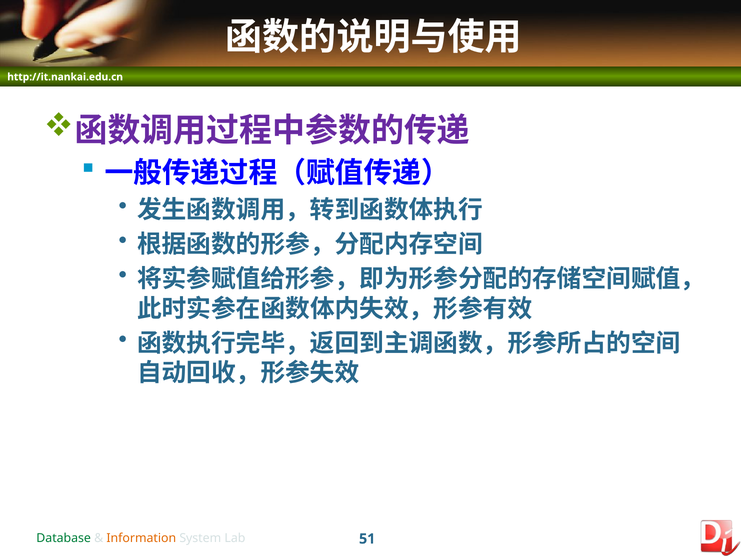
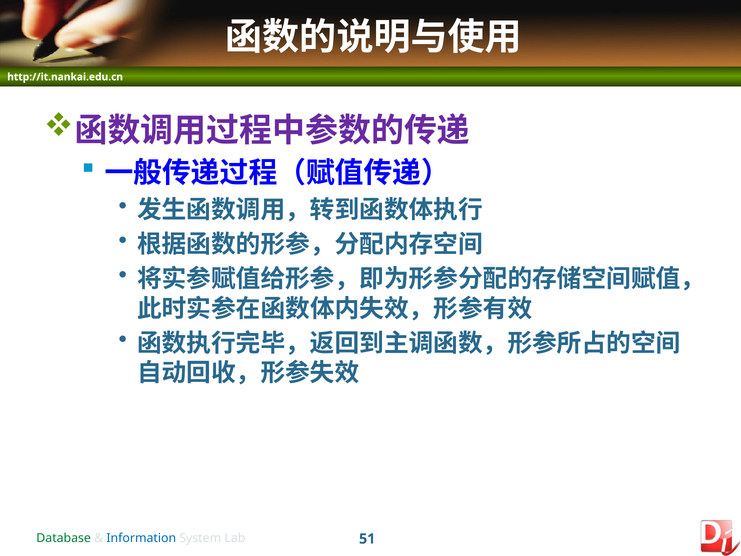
Information colour: orange -> blue
